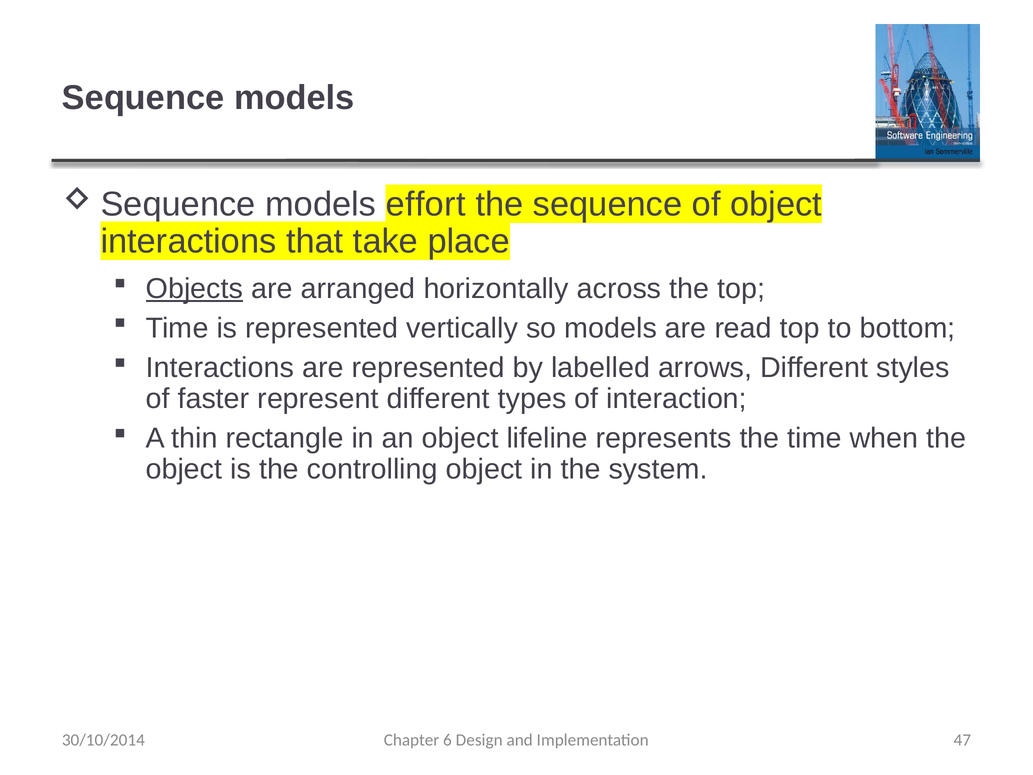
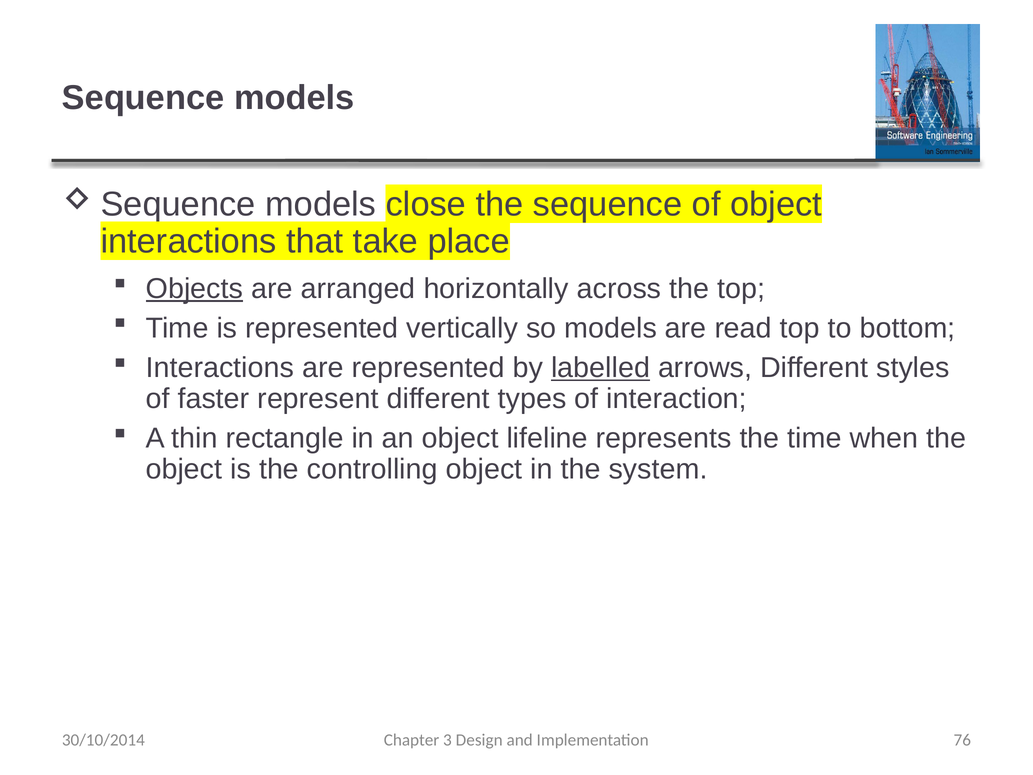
effort: effort -> close
labelled underline: none -> present
6: 6 -> 3
47: 47 -> 76
